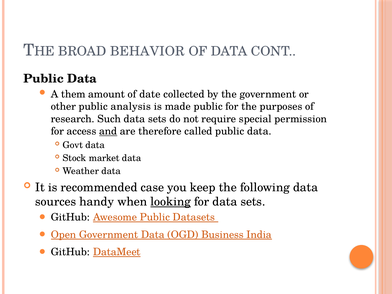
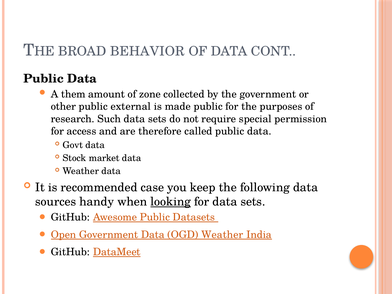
date: date -> zone
analysis: analysis -> external
and underline: present -> none
OGD Business: Business -> Weather
